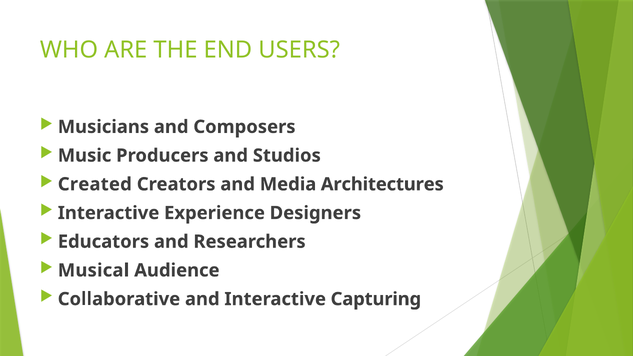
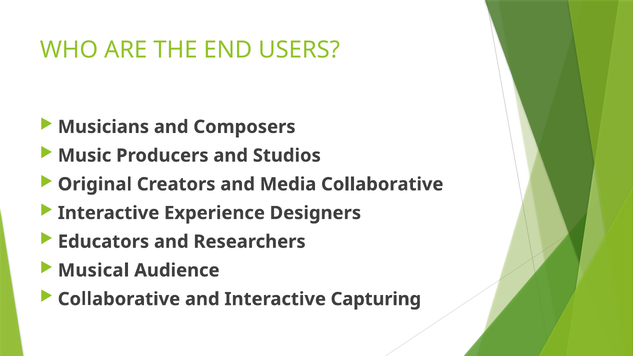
Created: Created -> Original
Media Architectures: Architectures -> Collaborative
